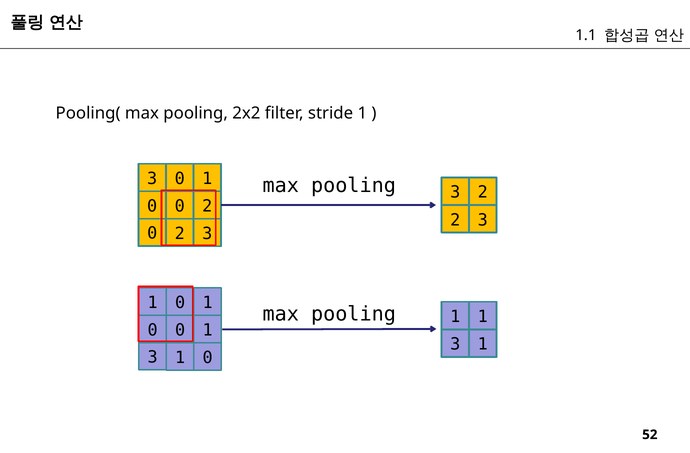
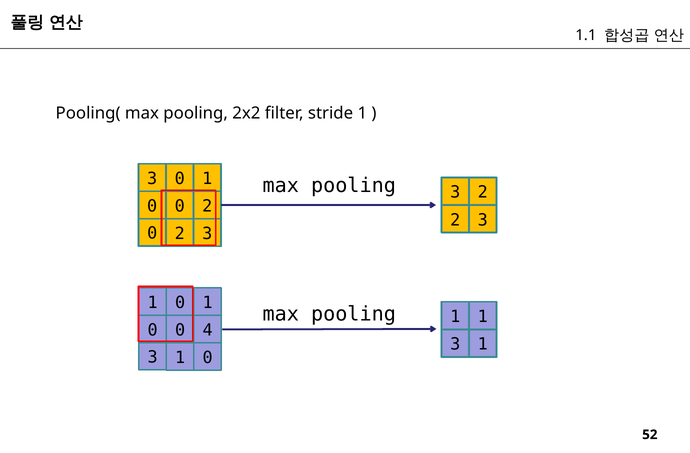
0 0 1: 1 -> 4
